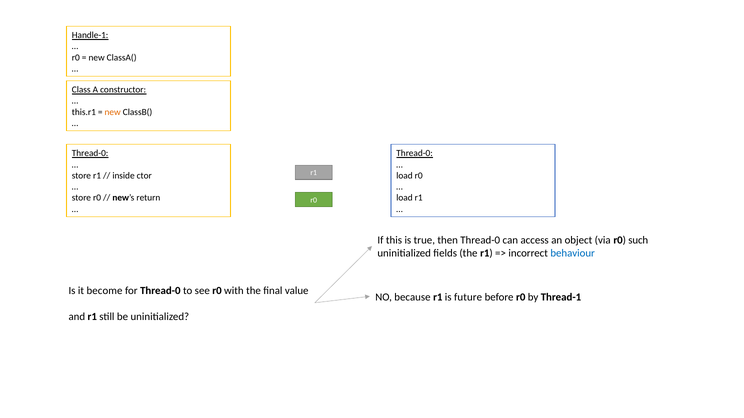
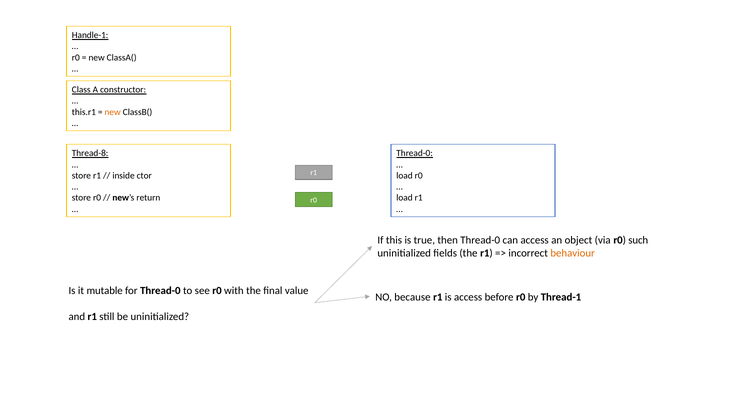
Thread-0 at (90, 154): Thread-0 -> Thread-8
behaviour colour: blue -> orange
become: become -> mutable
is future: future -> access
